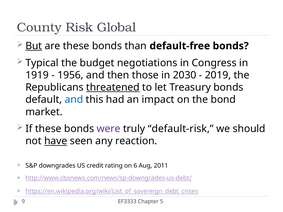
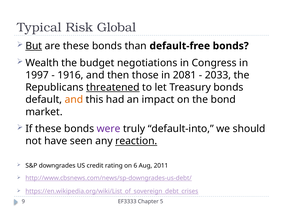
County: County -> Typical
Typical: Typical -> Wealth
1919: 1919 -> 1997
1956: 1956 -> 1916
2030: 2030 -> 2081
2019: 2019 -> 2033
and at (74, 100) colour: blue -> orange
default-risk: default-risk -> default-into
have underline: present -> none
reaction underline: none -> present
